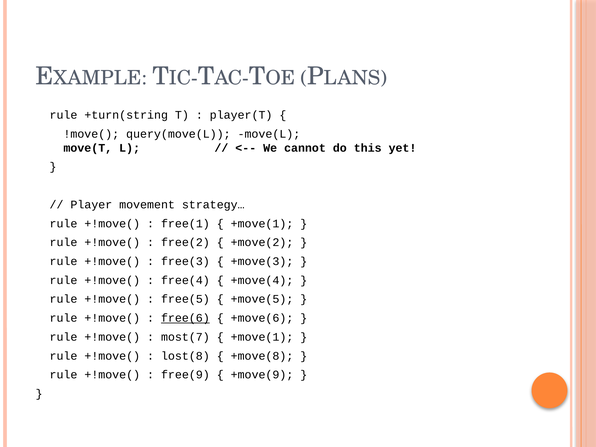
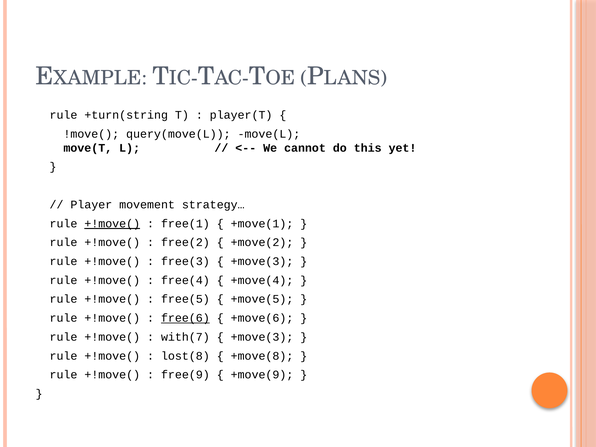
+!move( at (112, 224) underline: none -> present
most(7: most(7 -> with(7
+move(1 at (262, 337): +move(1 -> +move(3
